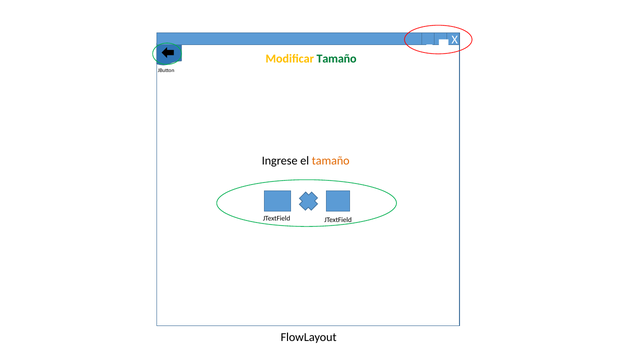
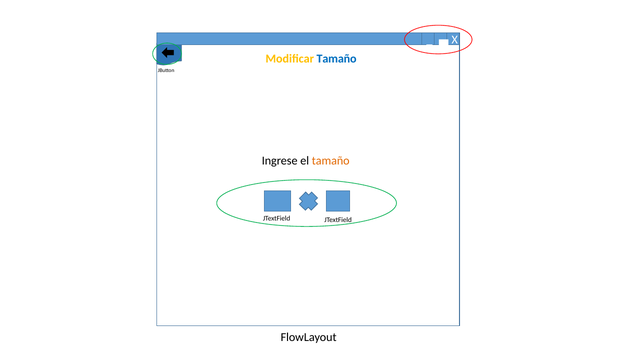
Tamaño at (337, 59) colour: green -> blue
